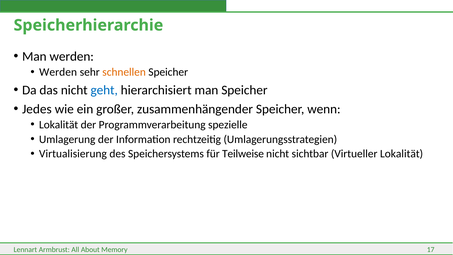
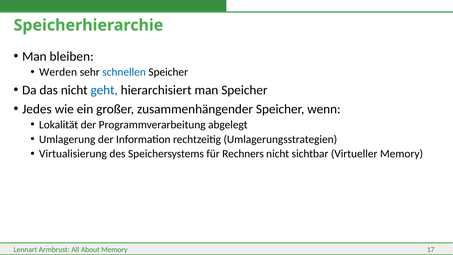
Man werden: werden -> bleiben
schnellen colour: orange -> blue
spezielle: spezielle -> abgelegt
Teilweise: Teilweise -> Rechners
Virtueller Lokalität: Lokalität -> Memory
